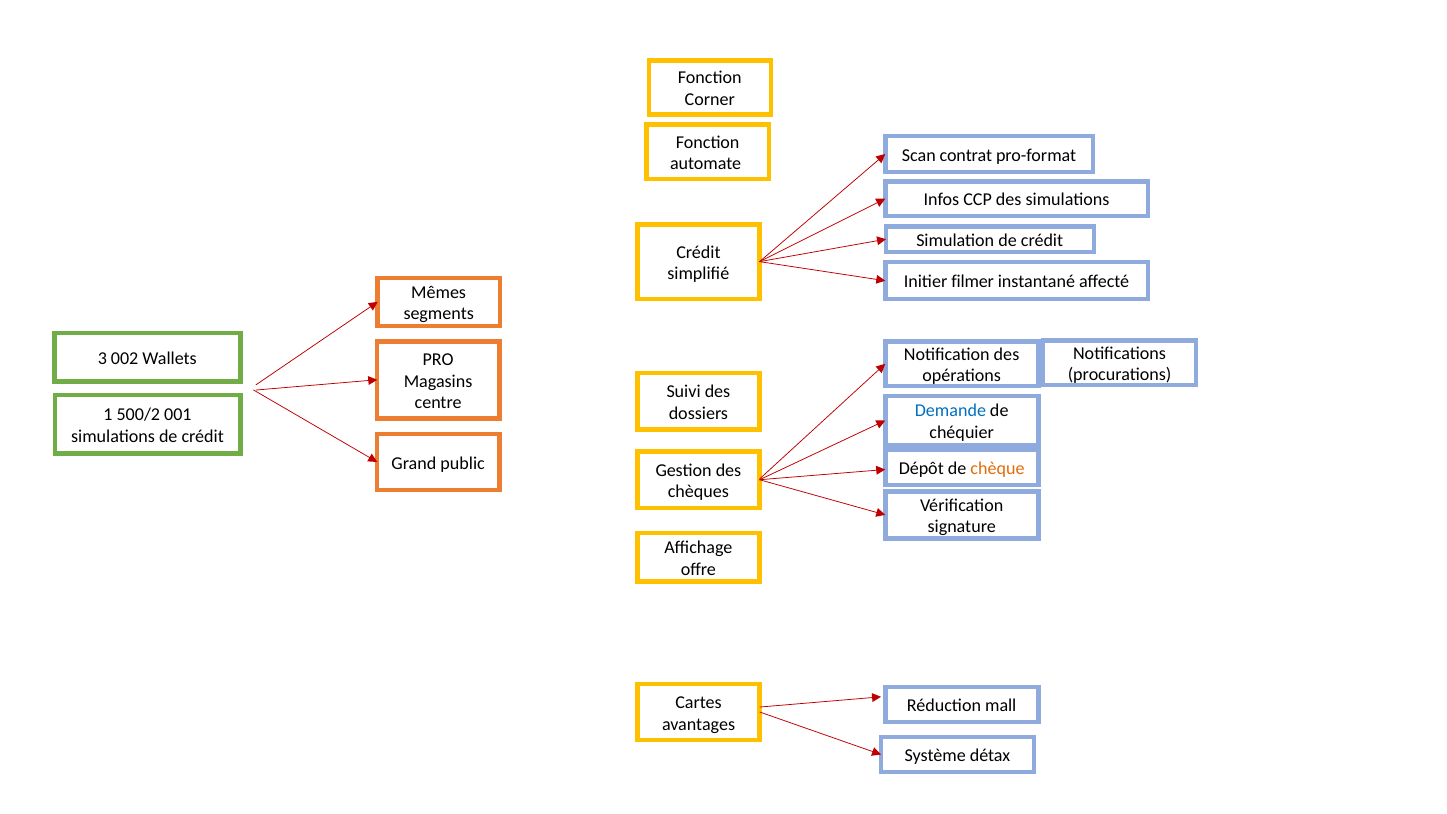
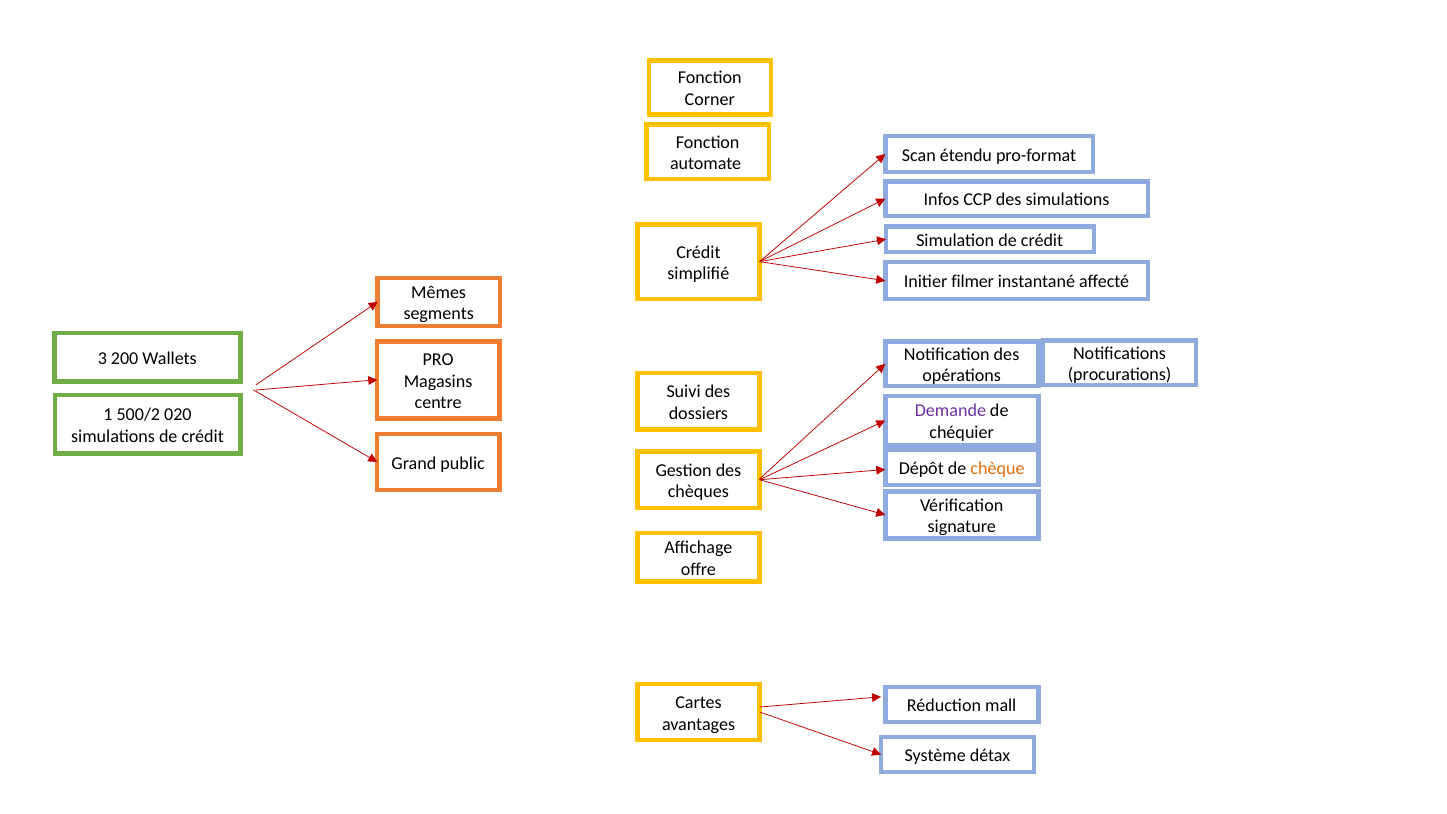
contrat: contrat -> étendu
002: 002 -> 200
Demande colour: blue -> purple
001: 001 -> 020
